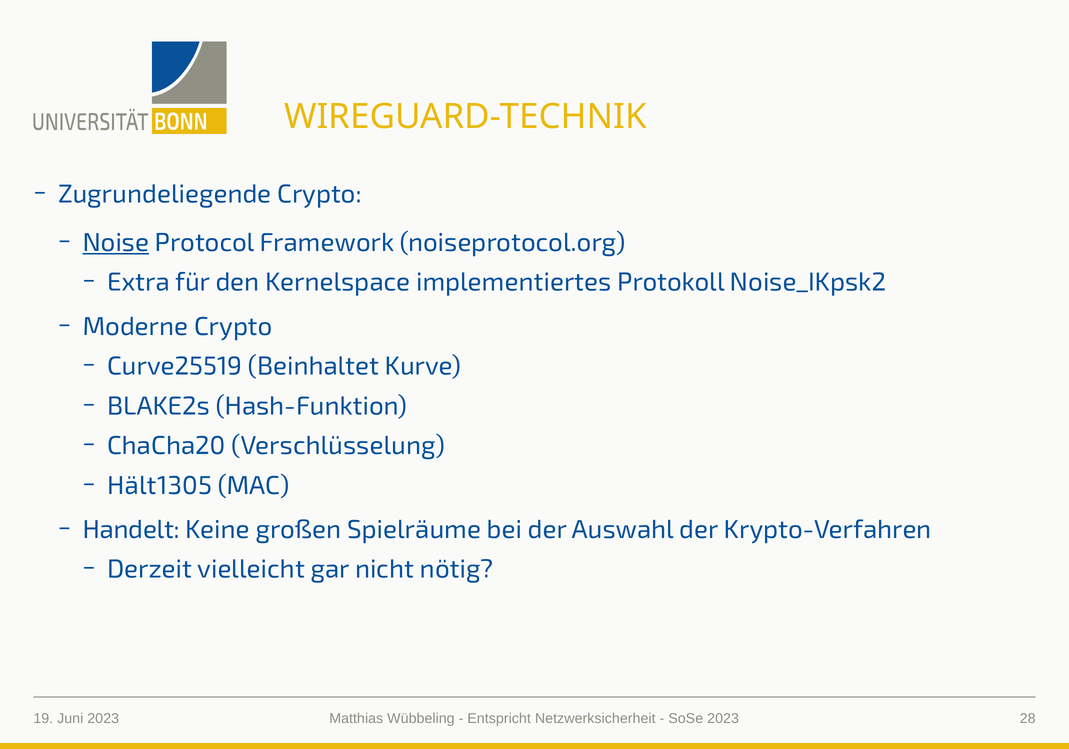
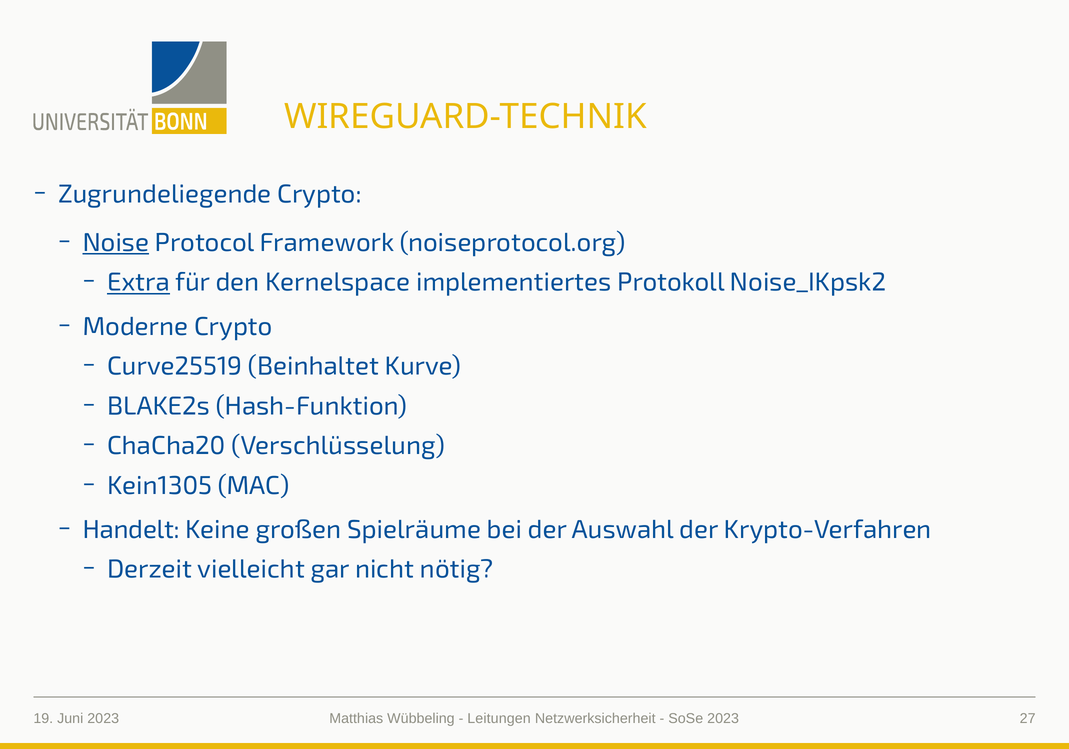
Extra underline: none -> present
Hält1305: Hält1305 -> Kein1305
Entspricht: Entspricht -> Leitungen
28: 28 -> 27
